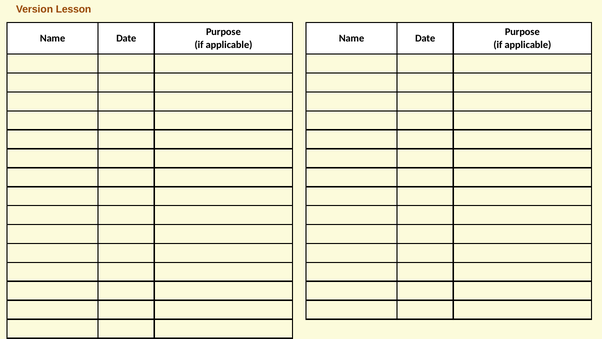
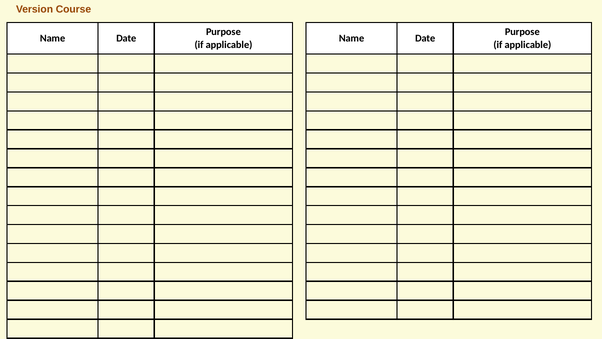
Lesson: Lesson -> Course
